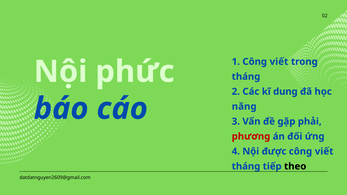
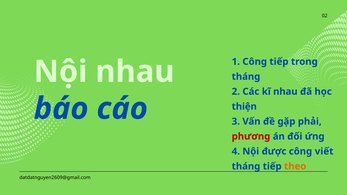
1 Công viết: viết -> tiếp
Nội phức: phức -> nhau
kĩ dung: dung -> nhau
năng: năng -> thiện
theo colour: black -> orange
